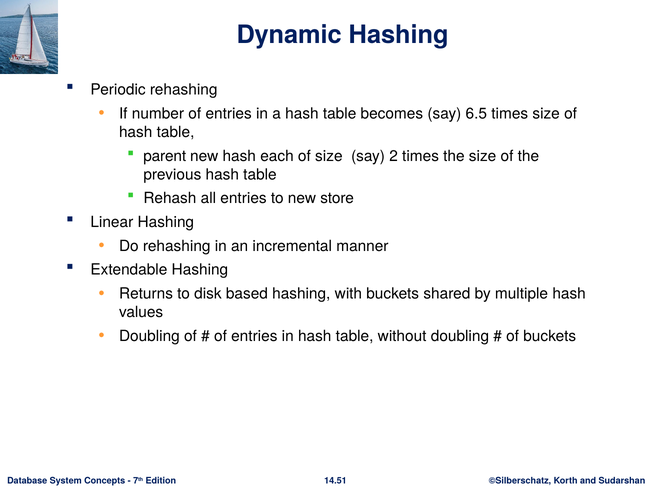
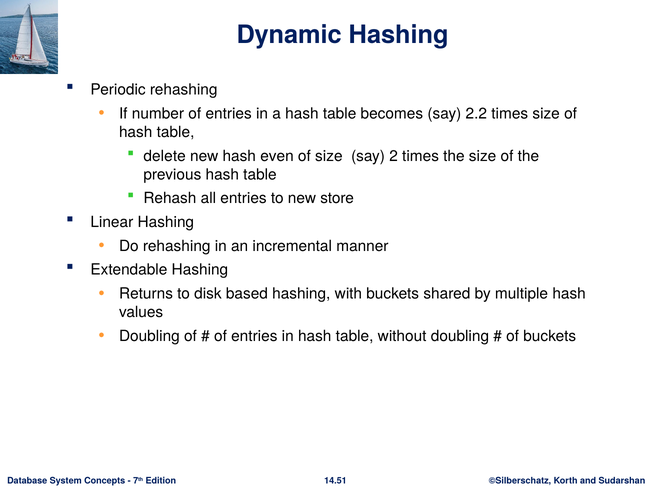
6.5: 6.5 -> 2.2
parent: parent -> delete
each: each -> even
